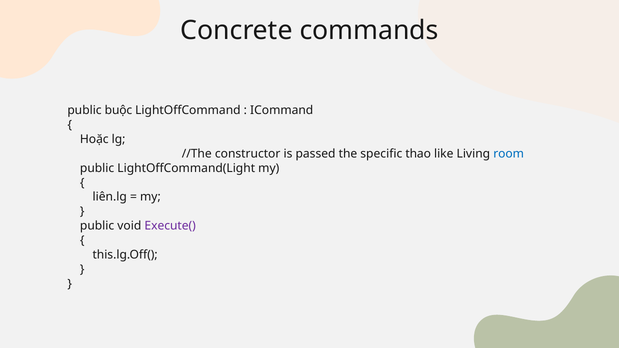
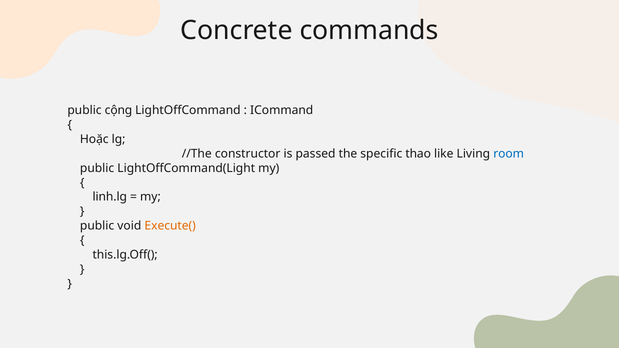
buộc: buộc -> cộng
liên.lg: liên.lg -> linh.lg
Execute( colour: purple -> orange
